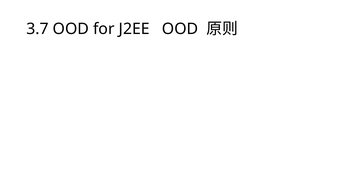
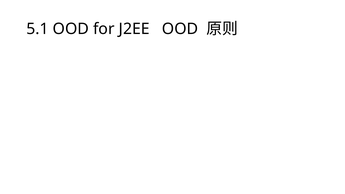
3.7: 3.7 -> 5.1
